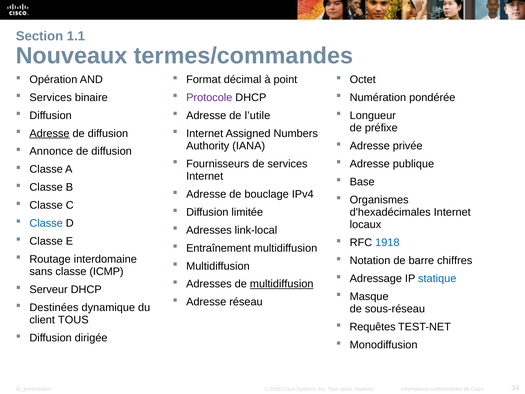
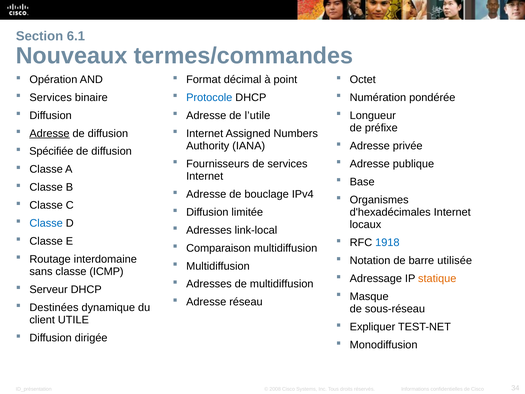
1.1: 1.1 -> 6.1
Protocole colour: purple -> blue
Annonce: Annonce -> Spécifiée
Entraînement: Entraînement -> Comparaison
chiffres: chiffres -> utilisée
statique colour: blue -> orange
multidiffusion at (282, 284) underline: present -> none
client TOUS: TOUS -> UTILE
Requêtes: Requêtes -> Expliquer
